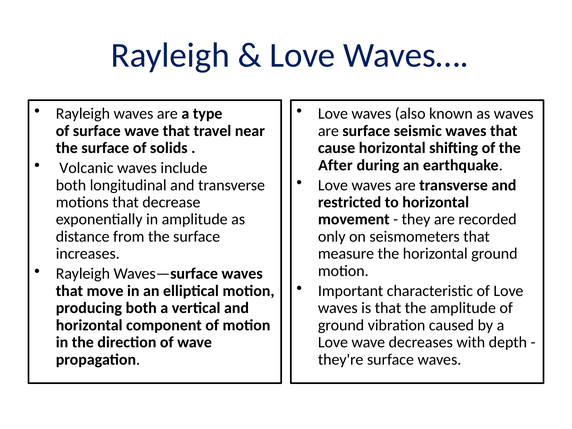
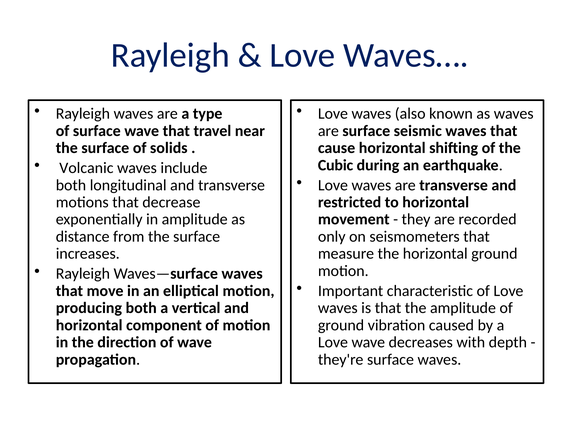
After: After -> Cubic
